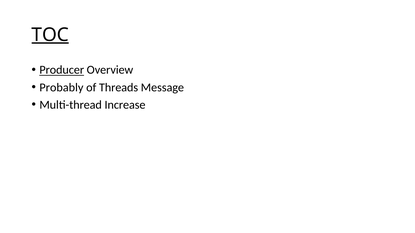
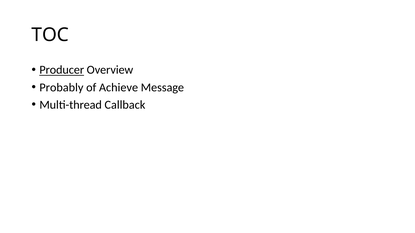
TOC underline: present -> none
Threads: Threads -> Achieve
Increase: Increase -> Callback
